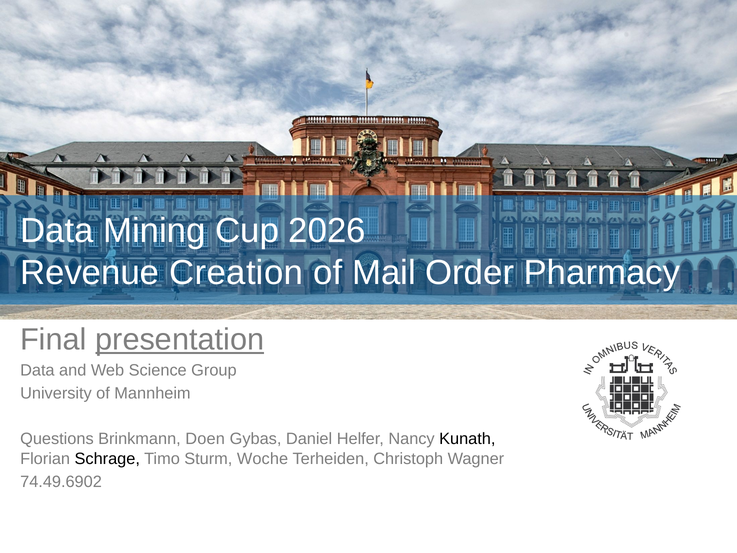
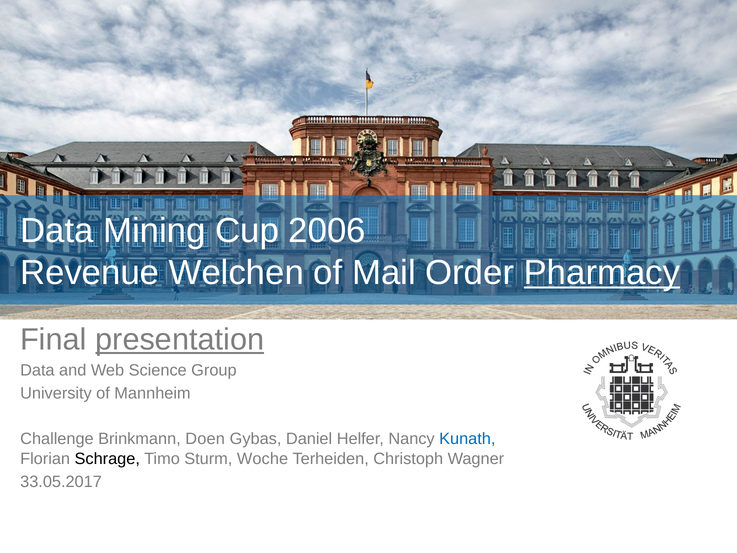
2026: 2026 -> 2006
Creation: Creation -> Welchen
Pharmacy underline: none -> present
Questions: Questions -> Challenge
Kunath colour: black -> blue
74.49.6902: 74.49.6902 -> 33.05.2017
